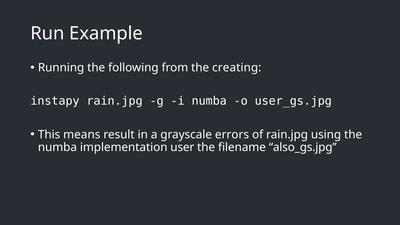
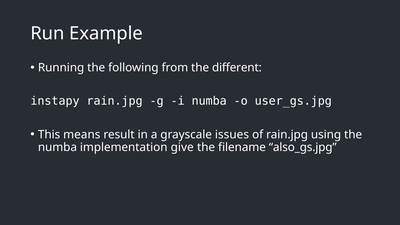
creating: creating -> different
errors: errors -> issues
user: user -> give
